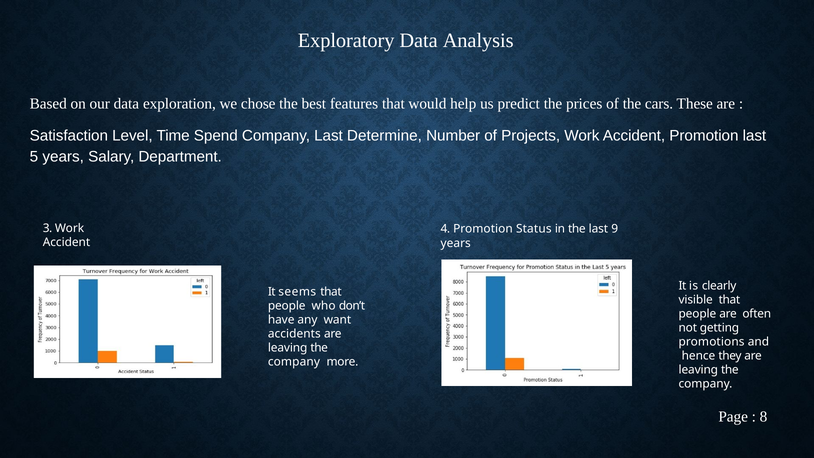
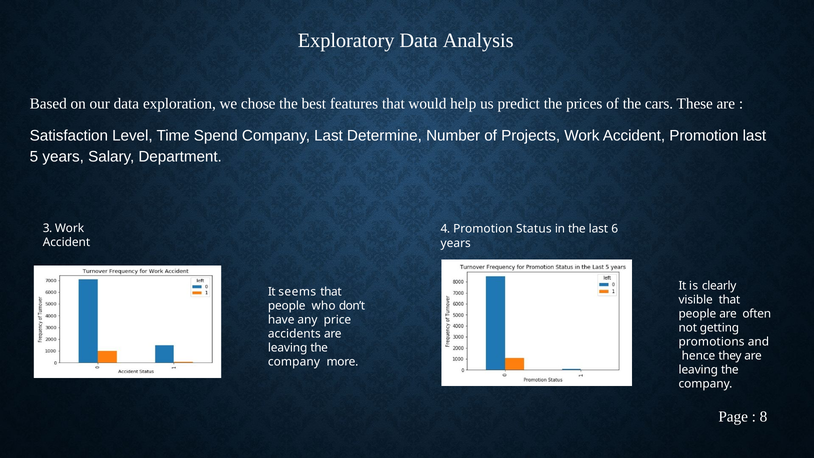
9: 9 -> 6
want: want -> price
